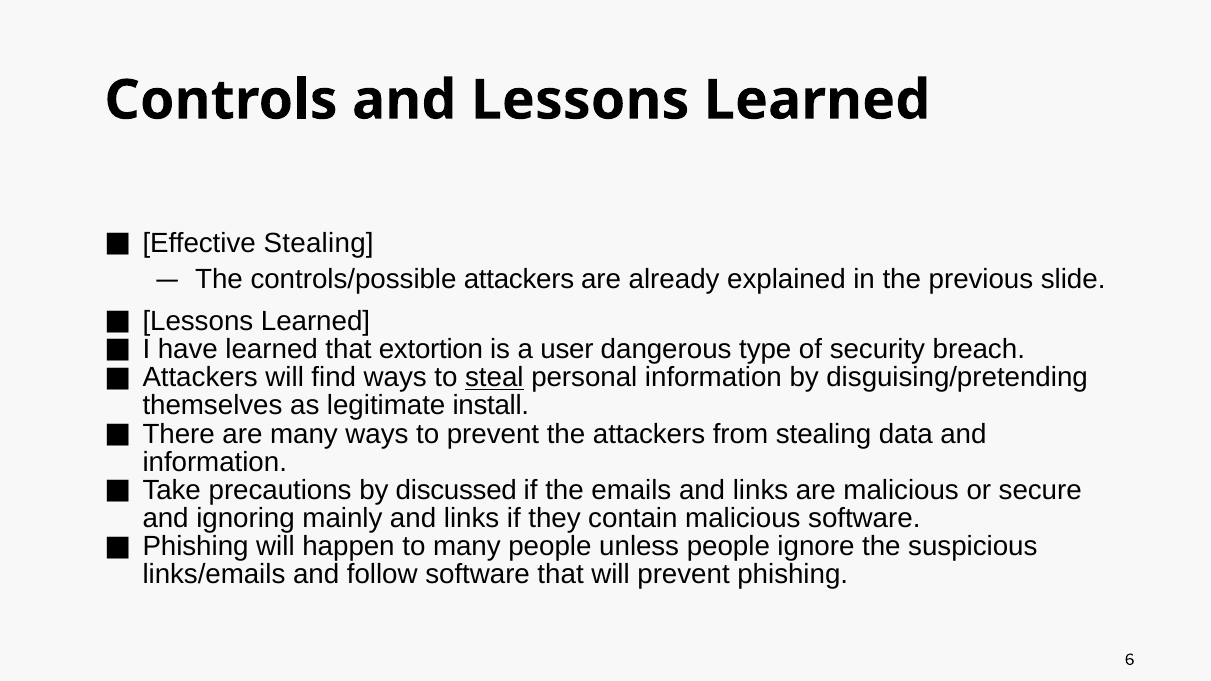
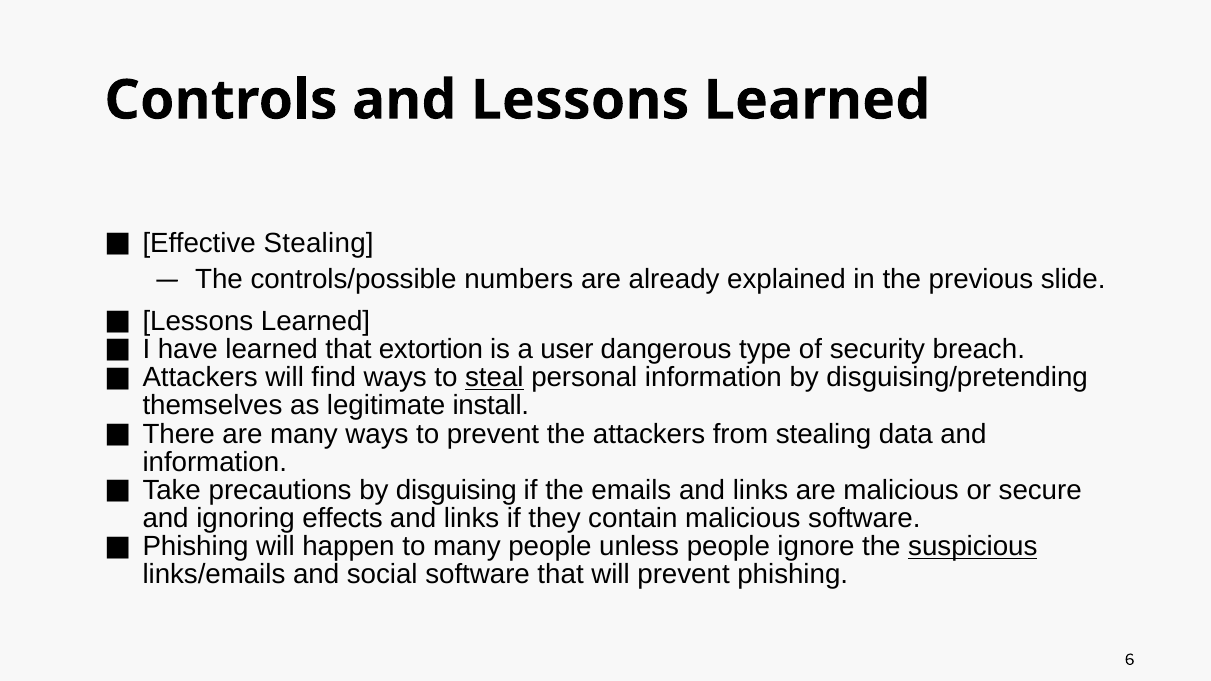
controls/possible attackers: attackers -> numbers
discussed: discussed -> disguising
mainly: mainly -> effects
suspicious underline: none -> present
follow: follow -> social
